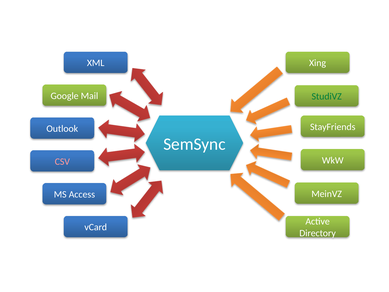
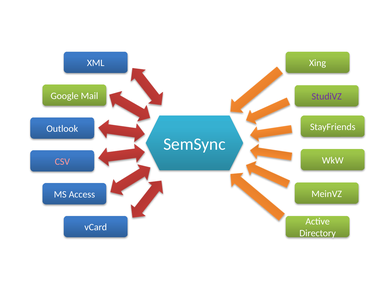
StudiVZ colour: green -> purple
